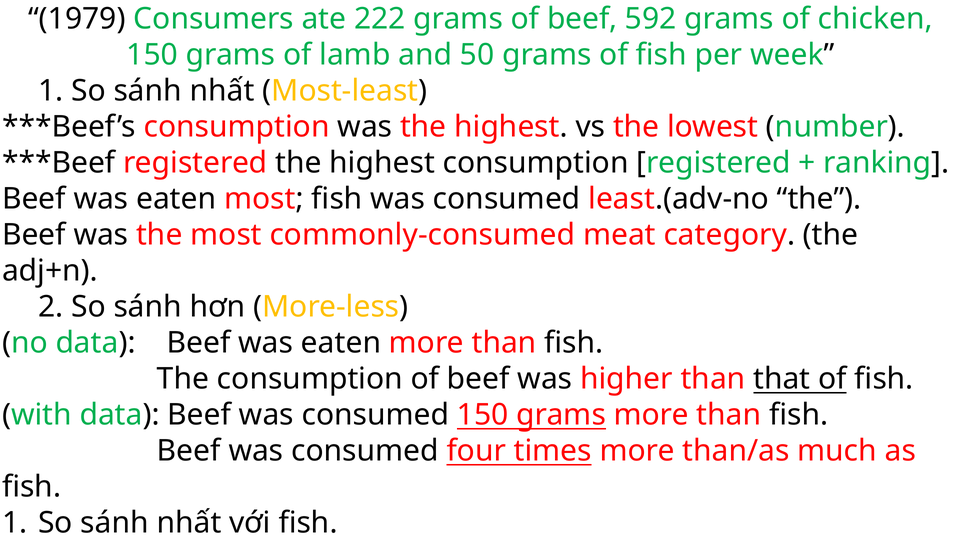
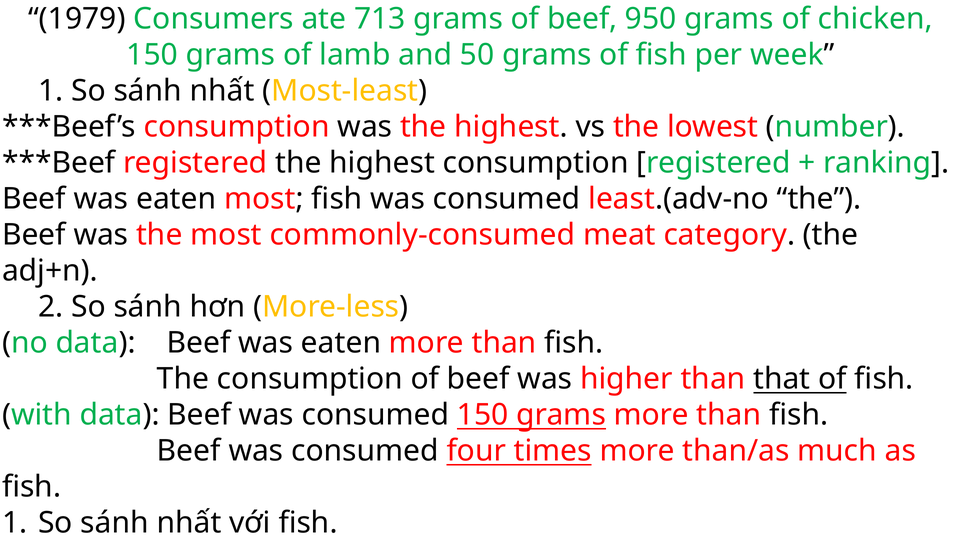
222: 222 -> 713
592: 592 -> 950
